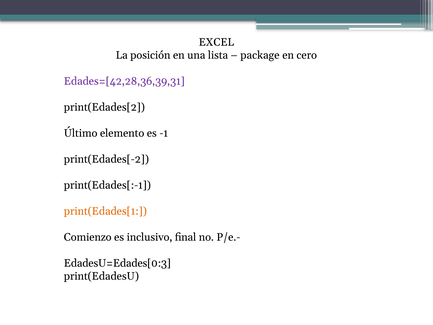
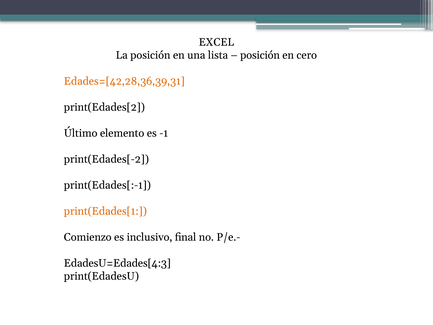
package at (260, 55): package -> posición
Edades=[42,28,36,39,31 colour: purple -> orange
EdadesU=Edades[0:3: EdadesU=Edades[0:3 -> EdadesU=Edades[4:3
